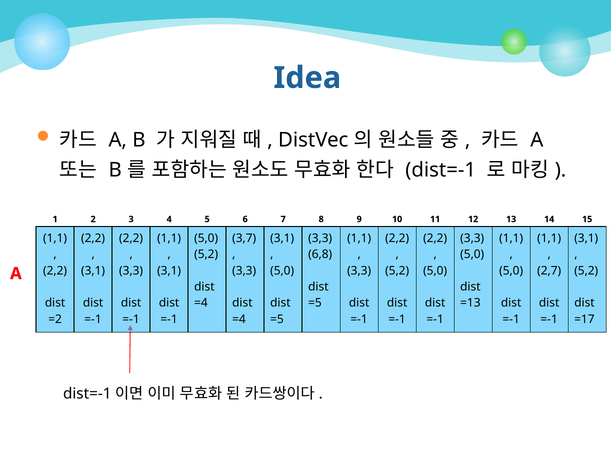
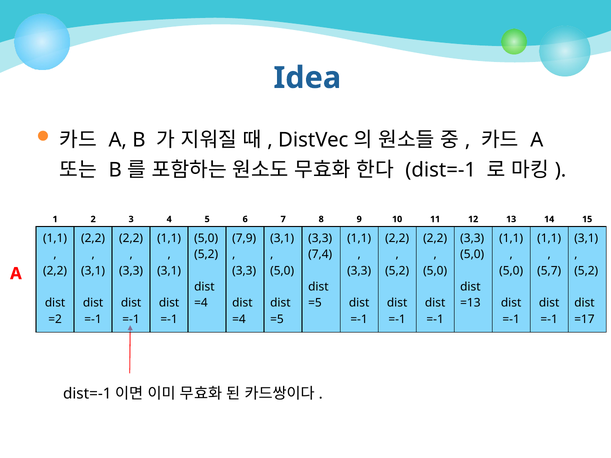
3,7: 3,7 -> 7,9
6,8: 6,8 -> 7,4
2,7: 2,7 -> 5,7
